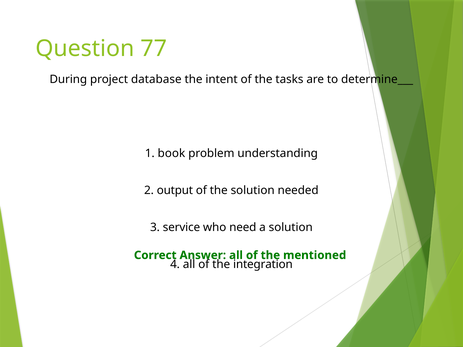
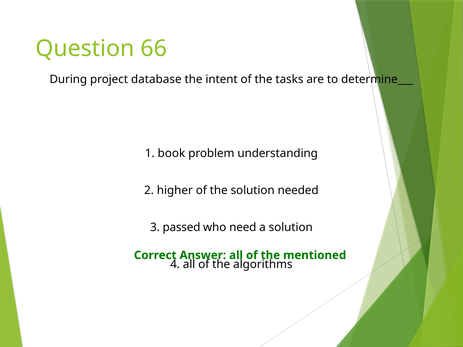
77: 77 -> 66
output: output -> higher
service: service -> passed
integration: integration -> algorithms
